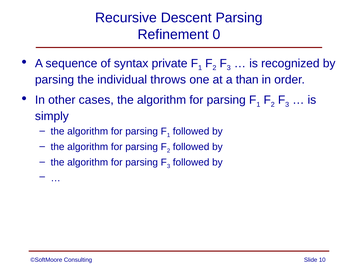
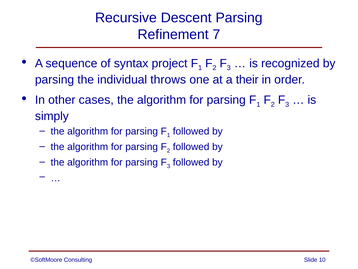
0: 0 -> 7
private: private -> project
than: than -> their
